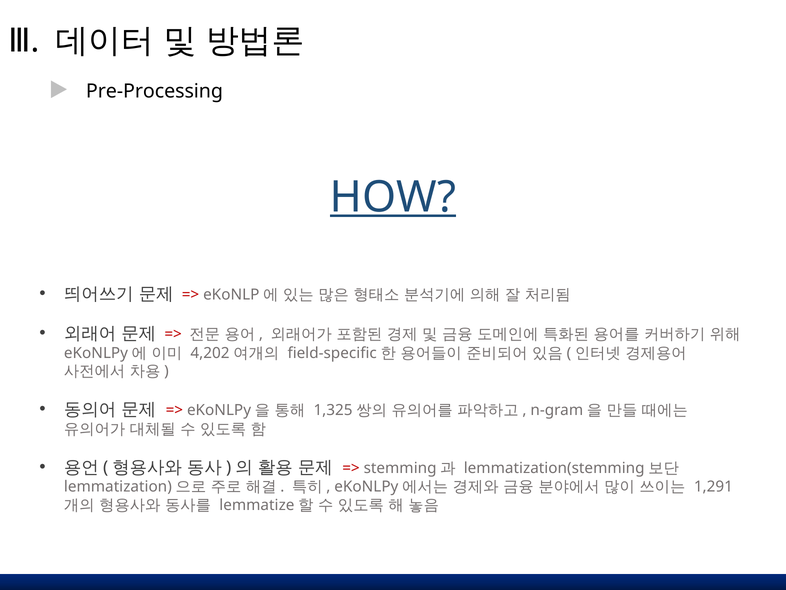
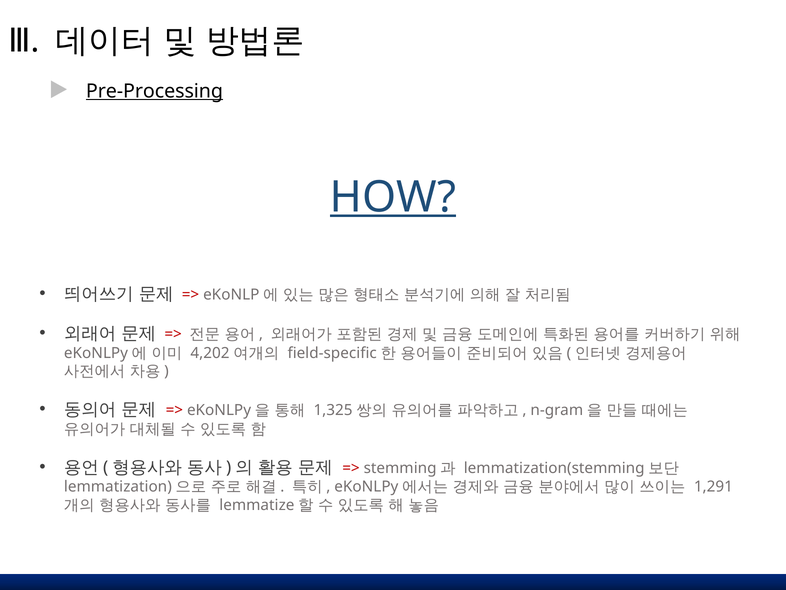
Pre-Processing underline: none -> present
